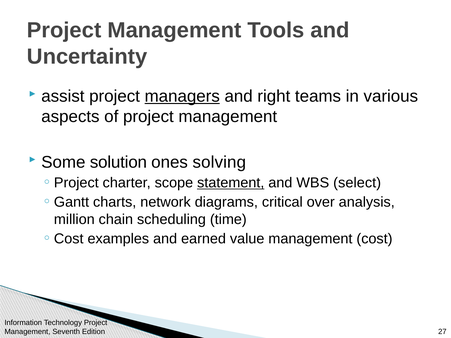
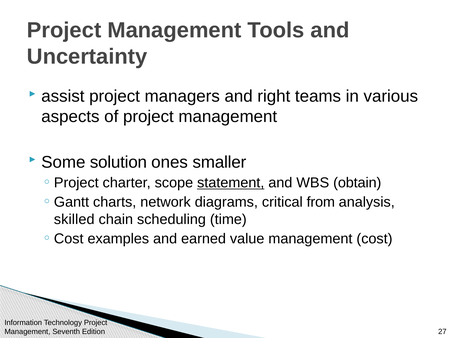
managers underline: present -> none
solving: solving -> smaller
select: select -> obtain
over: over -> from
million: million -> skilled
